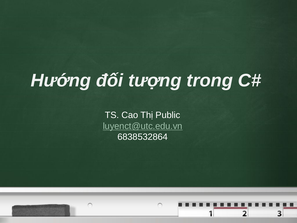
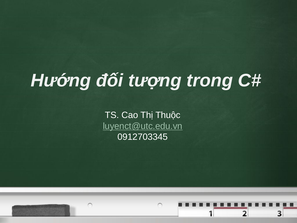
Public: Public -> Thuộc
6838532864: 6838532864 -> 0912703345
